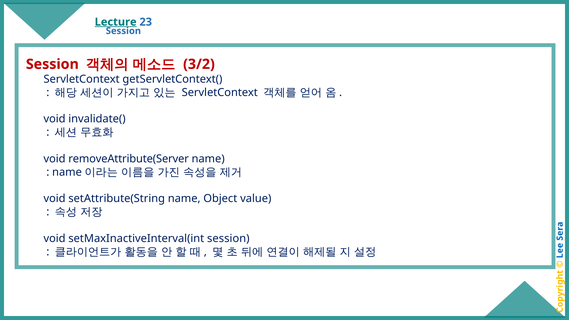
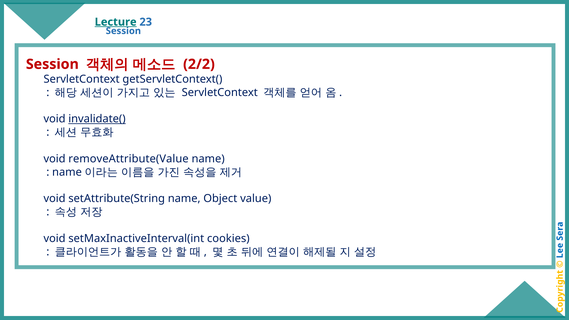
3/2: 3/2 -> 2/2
invalidate( underline: none -> present
removeAttribute(Server: removeAttribute(Server -> removeAttribute(Value
setMaxInactiveInterval(int session: session -> cookies
